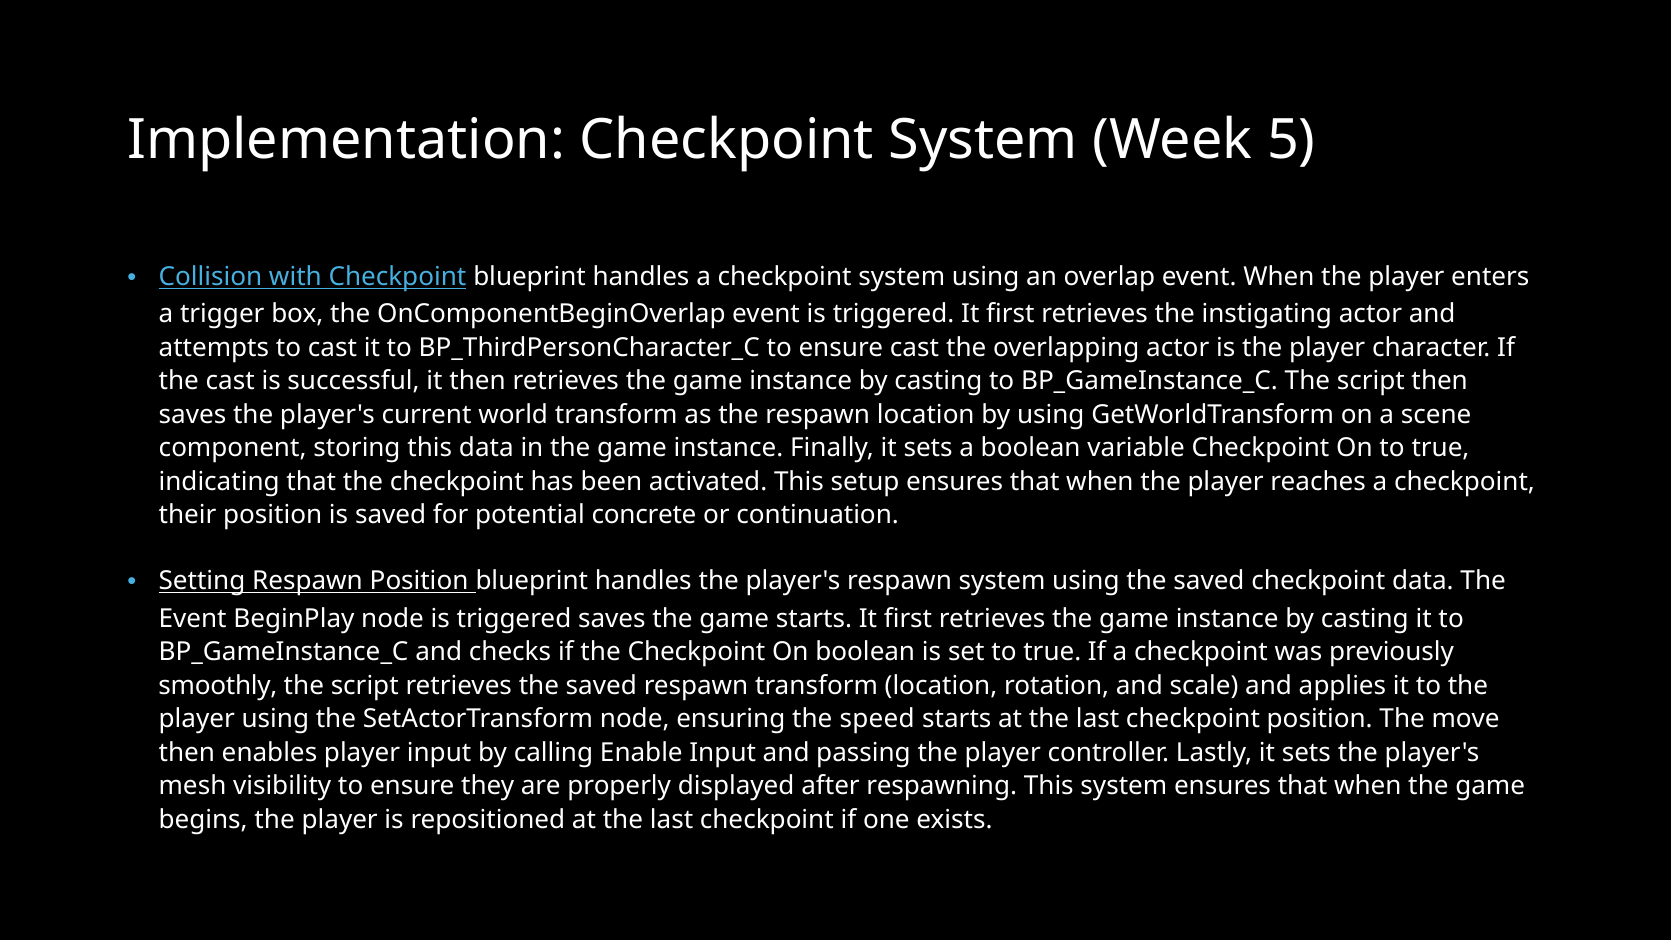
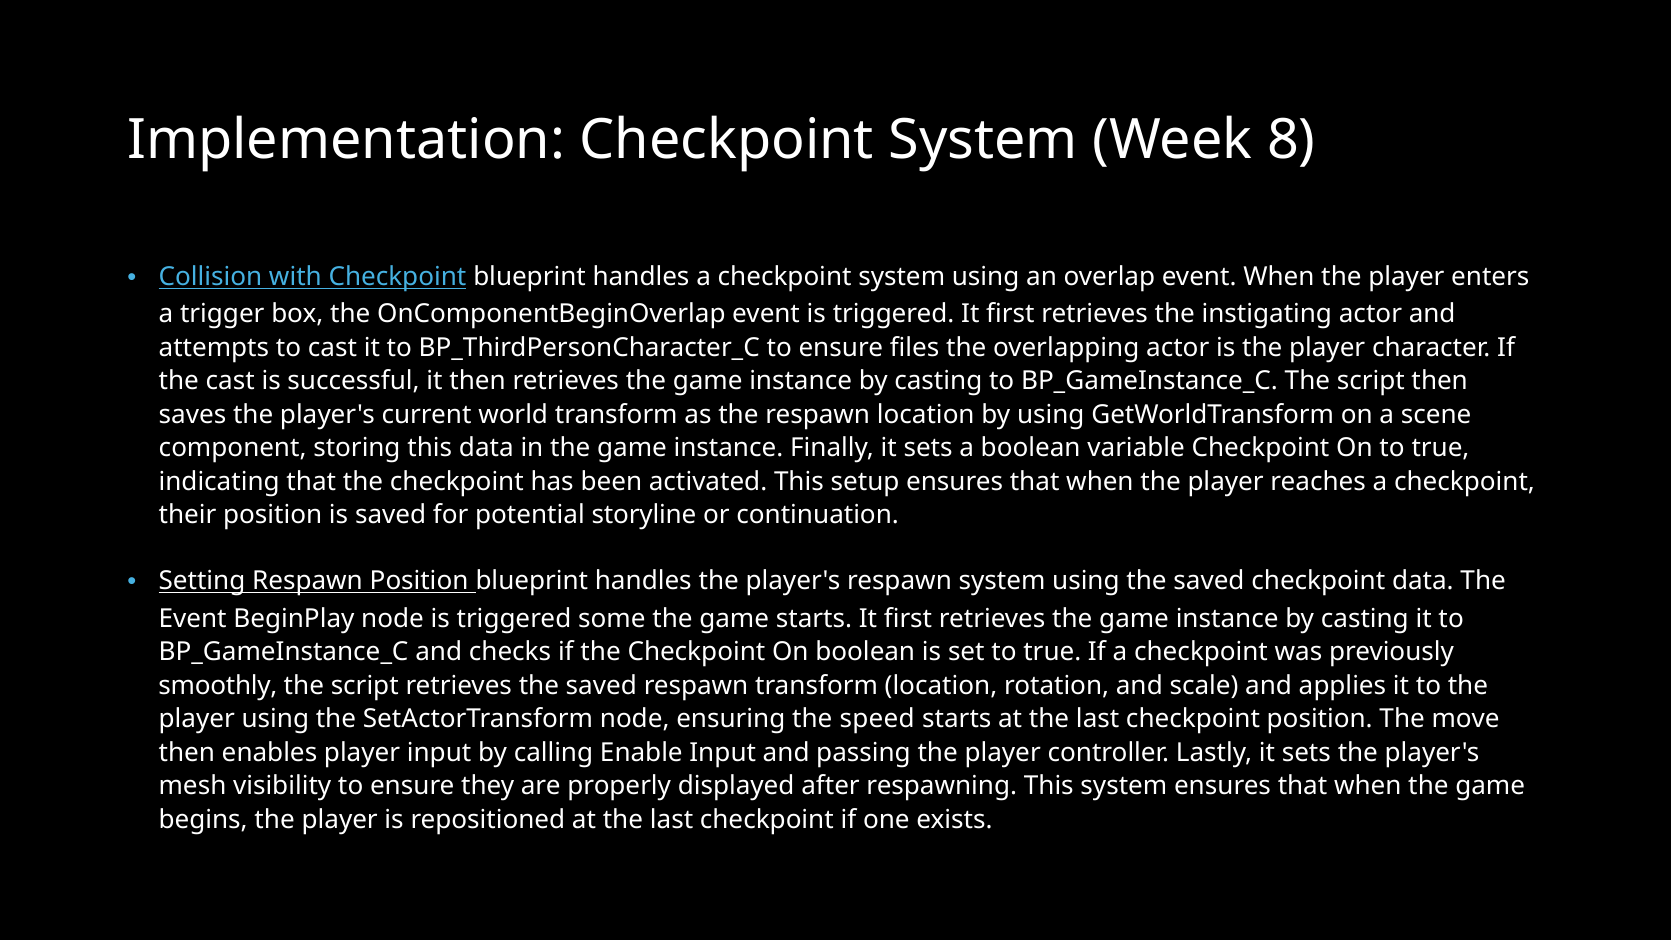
5: 5 -> 8
ensure cast: cast -> files
concrete: concrete -> storyline
triggered saves: saves -> some
